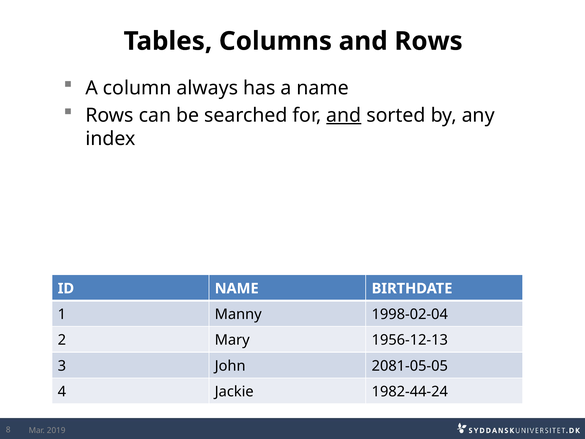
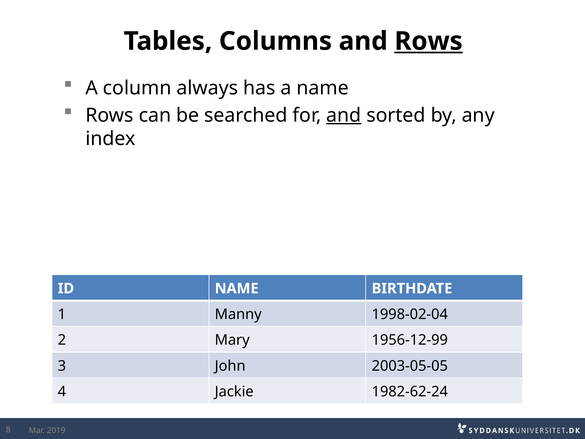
Rows at (429, 41) underline: none -> present
1956-12-13: 1956-12-13 -> 1956-12-99
2081-05-05: 2081-05-05 -> 2003-05-05
1982-44-24: 1982-44-24 -> 1982-62-24
